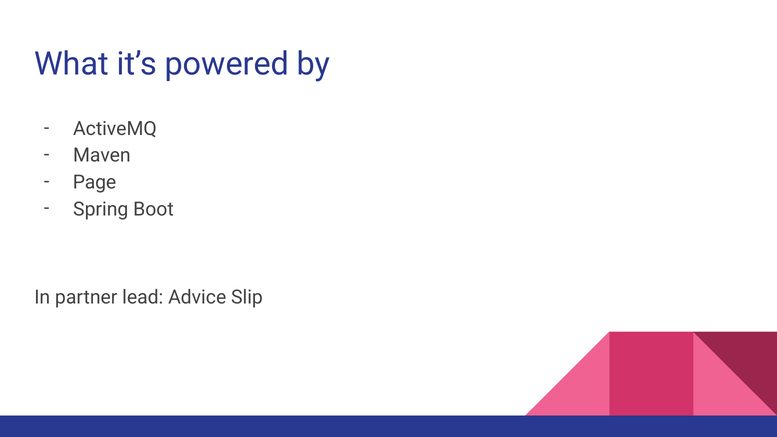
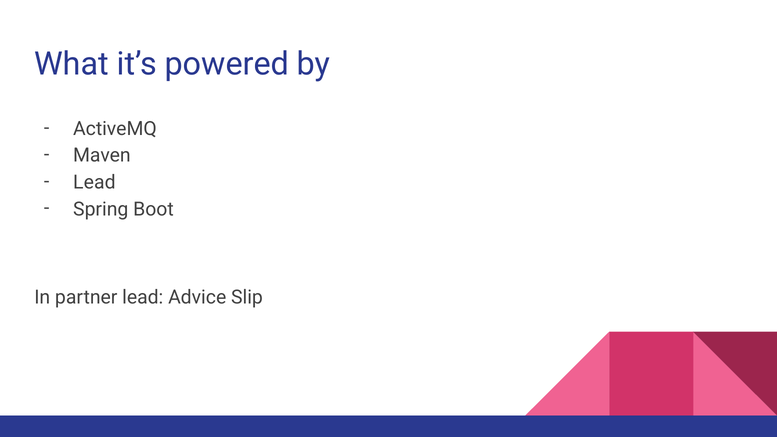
Page at (95, 182): Page -> Lead
